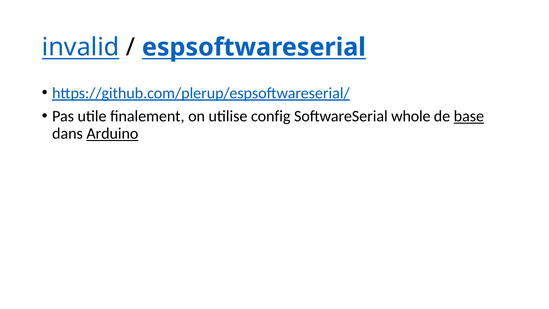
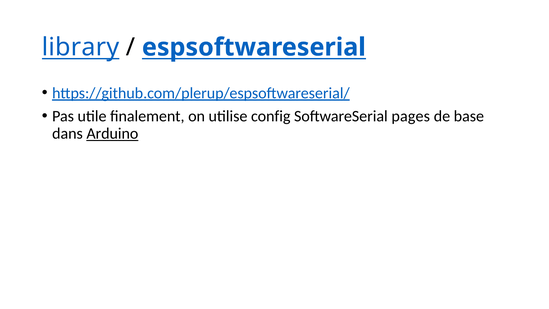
invalid: invalid -> library
whole: whole -> pages
base underline: present -> none
